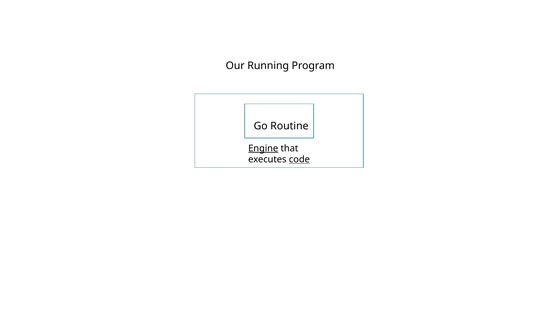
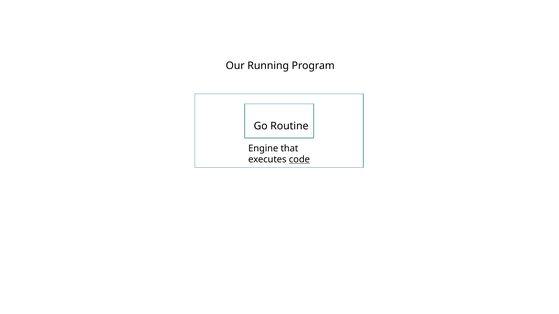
Engine underline: present -> none
